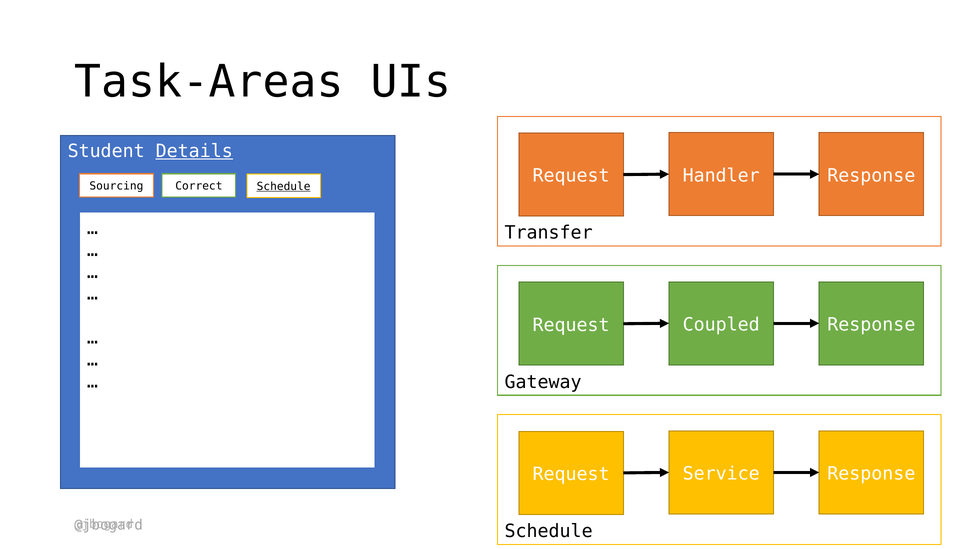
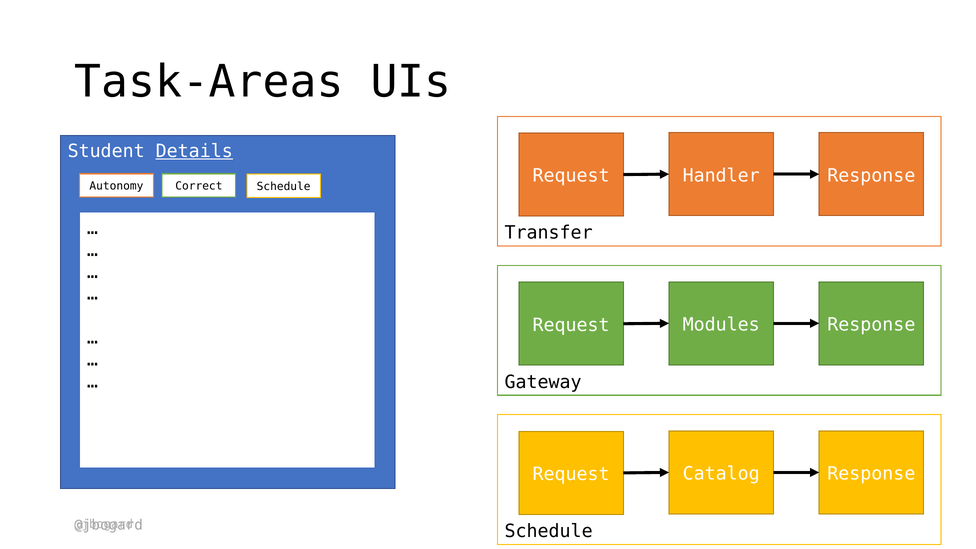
Sourcing: Sourcing -> Autonomy
Schedule at (284, 186) underline: present -> none
Coupled: Coupled -> Modules
Service: Service -> Catalog
